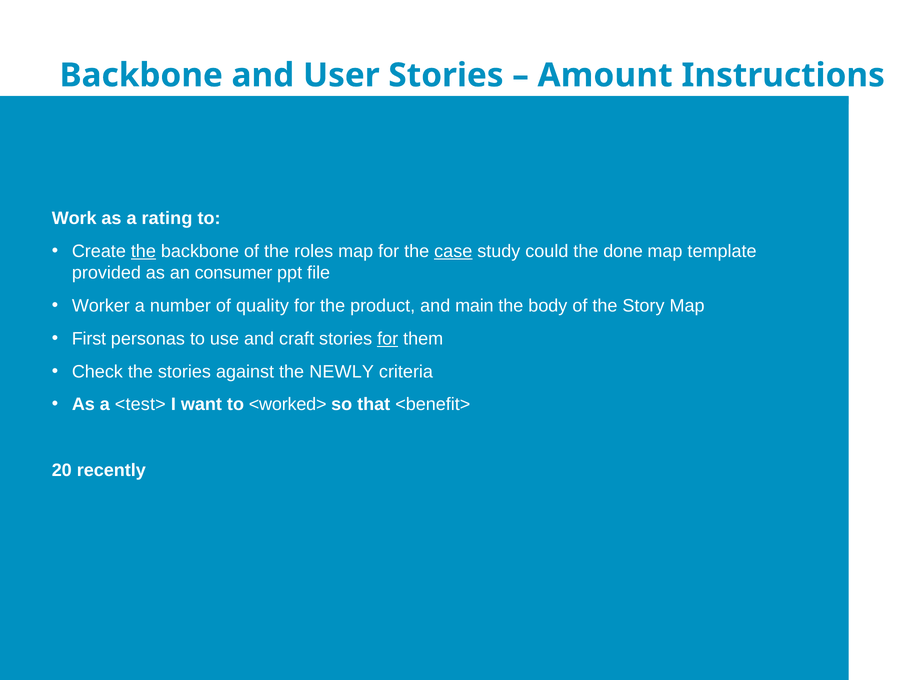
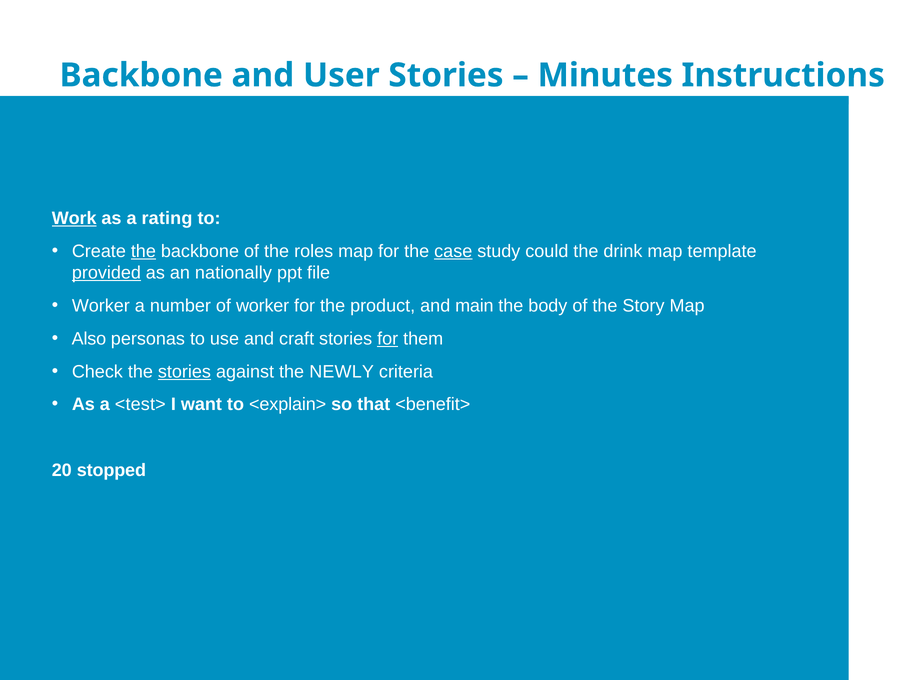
Amount: Amount -> Minutes
Work underline: none -> present
done: done -> drink
provided underline: none -> present
consumer: consumer -> nationally
of quality: quality -> worker
First: First -> Also
stories at (184, 372) underline: none -> present
<worked>: <worked> -> <explain>
recently: recently -> stopped
